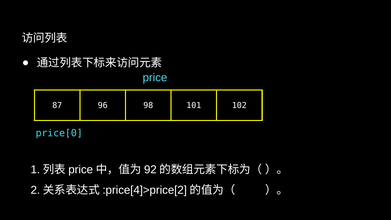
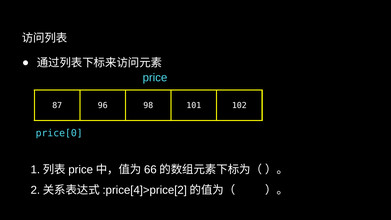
92: 92 -> 66
